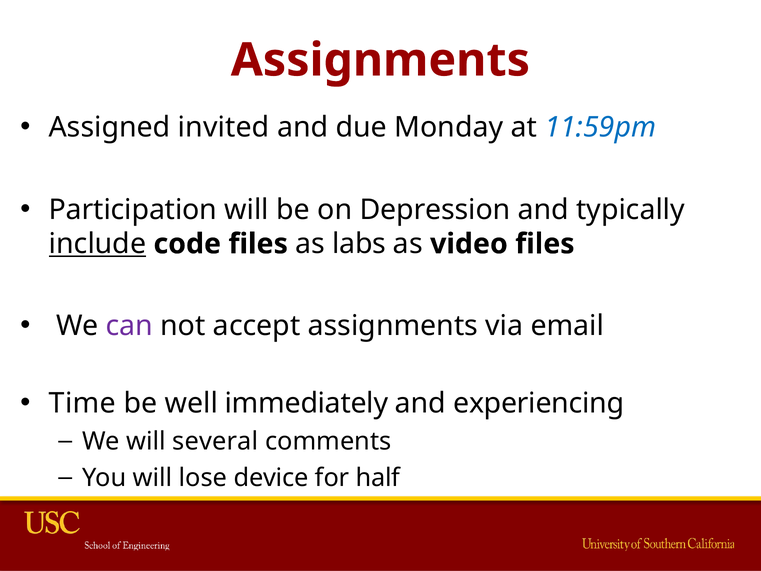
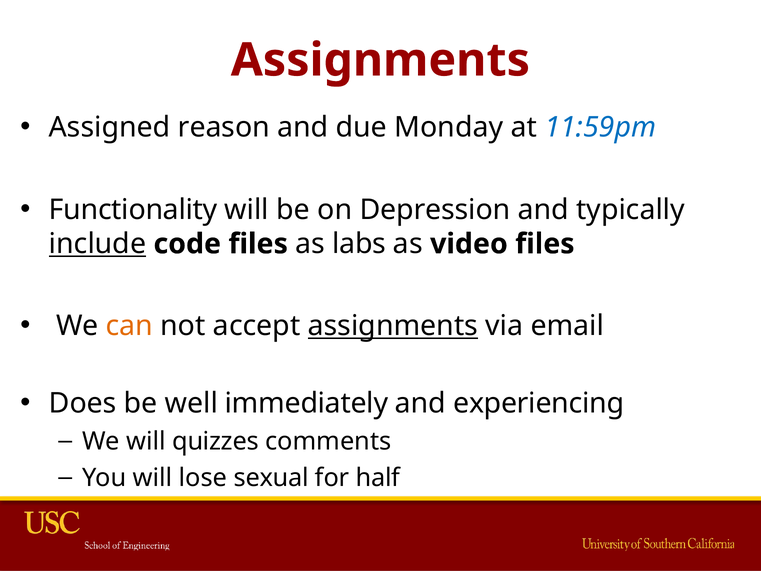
invited: invited -> reason
Participation: Participation -> Functionality
can colour: purple -> orange
assignments at (393, 326) underline: none -> present
Time: Time -> Does
several: several -> quizzes
device: device -> sexual
